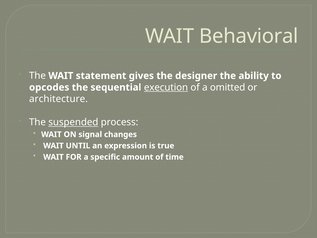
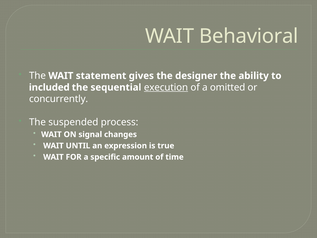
opcodes: opcodes -> included
architecture: architecture -> concurrently
suspended underline: present -> none
